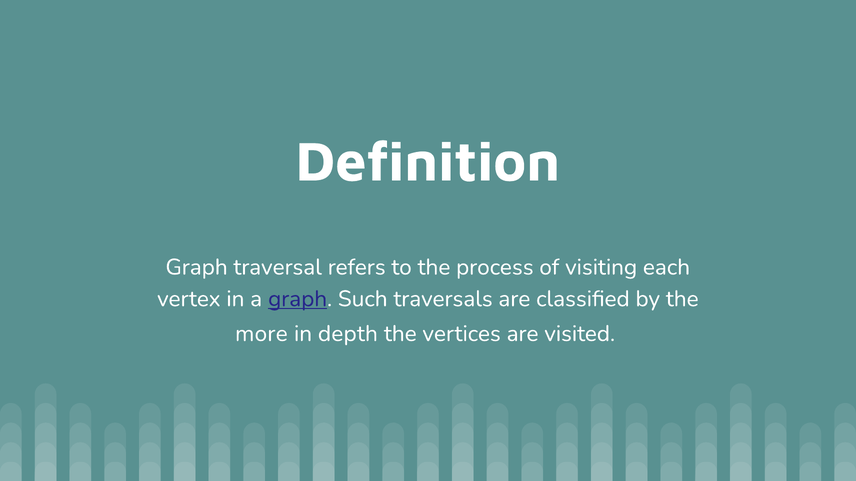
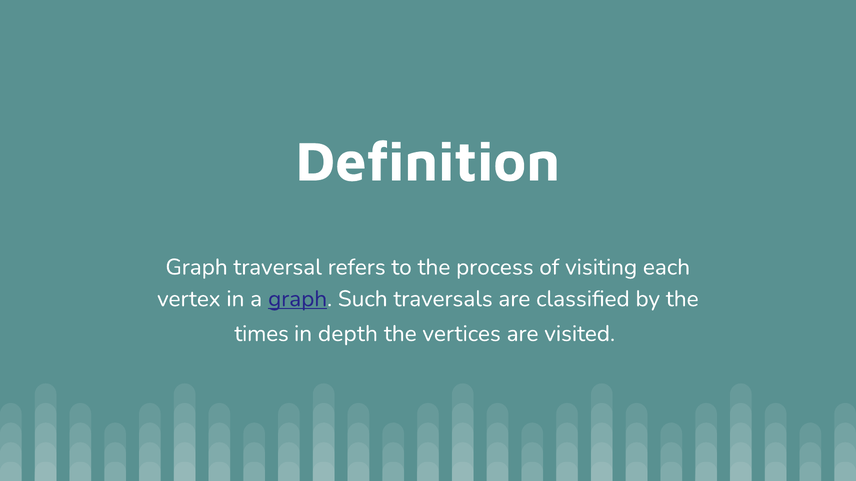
more: more -> times
